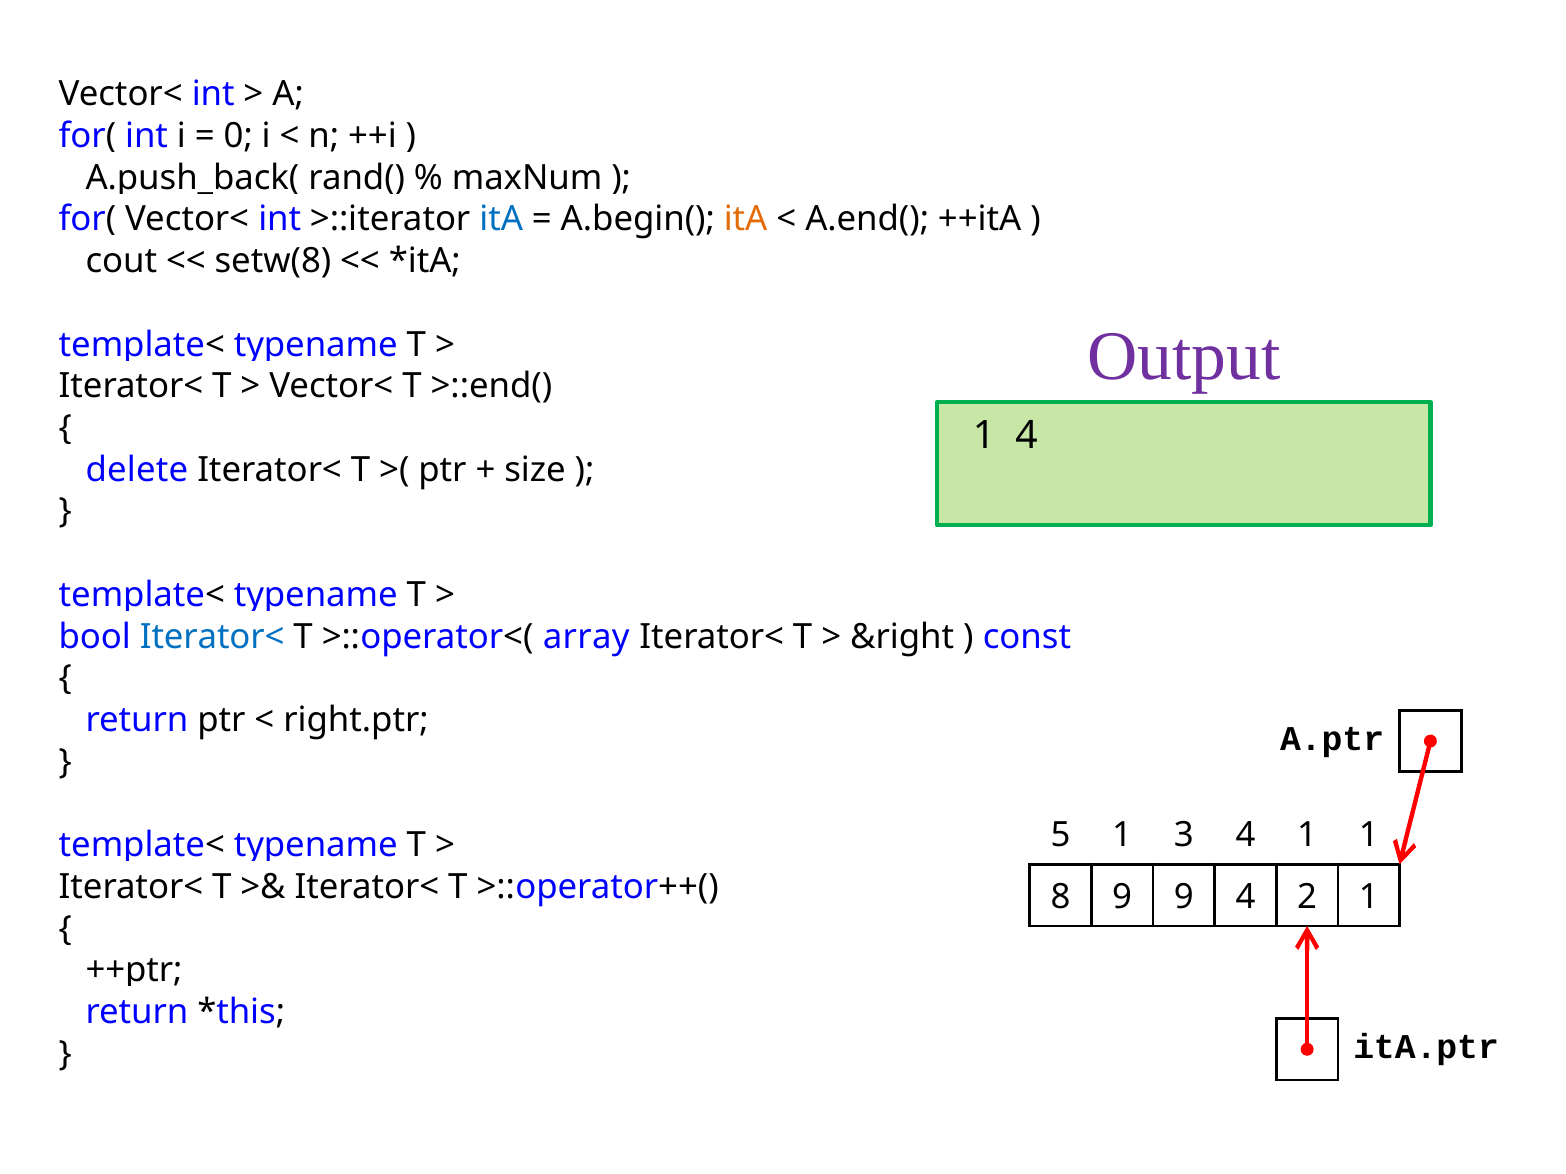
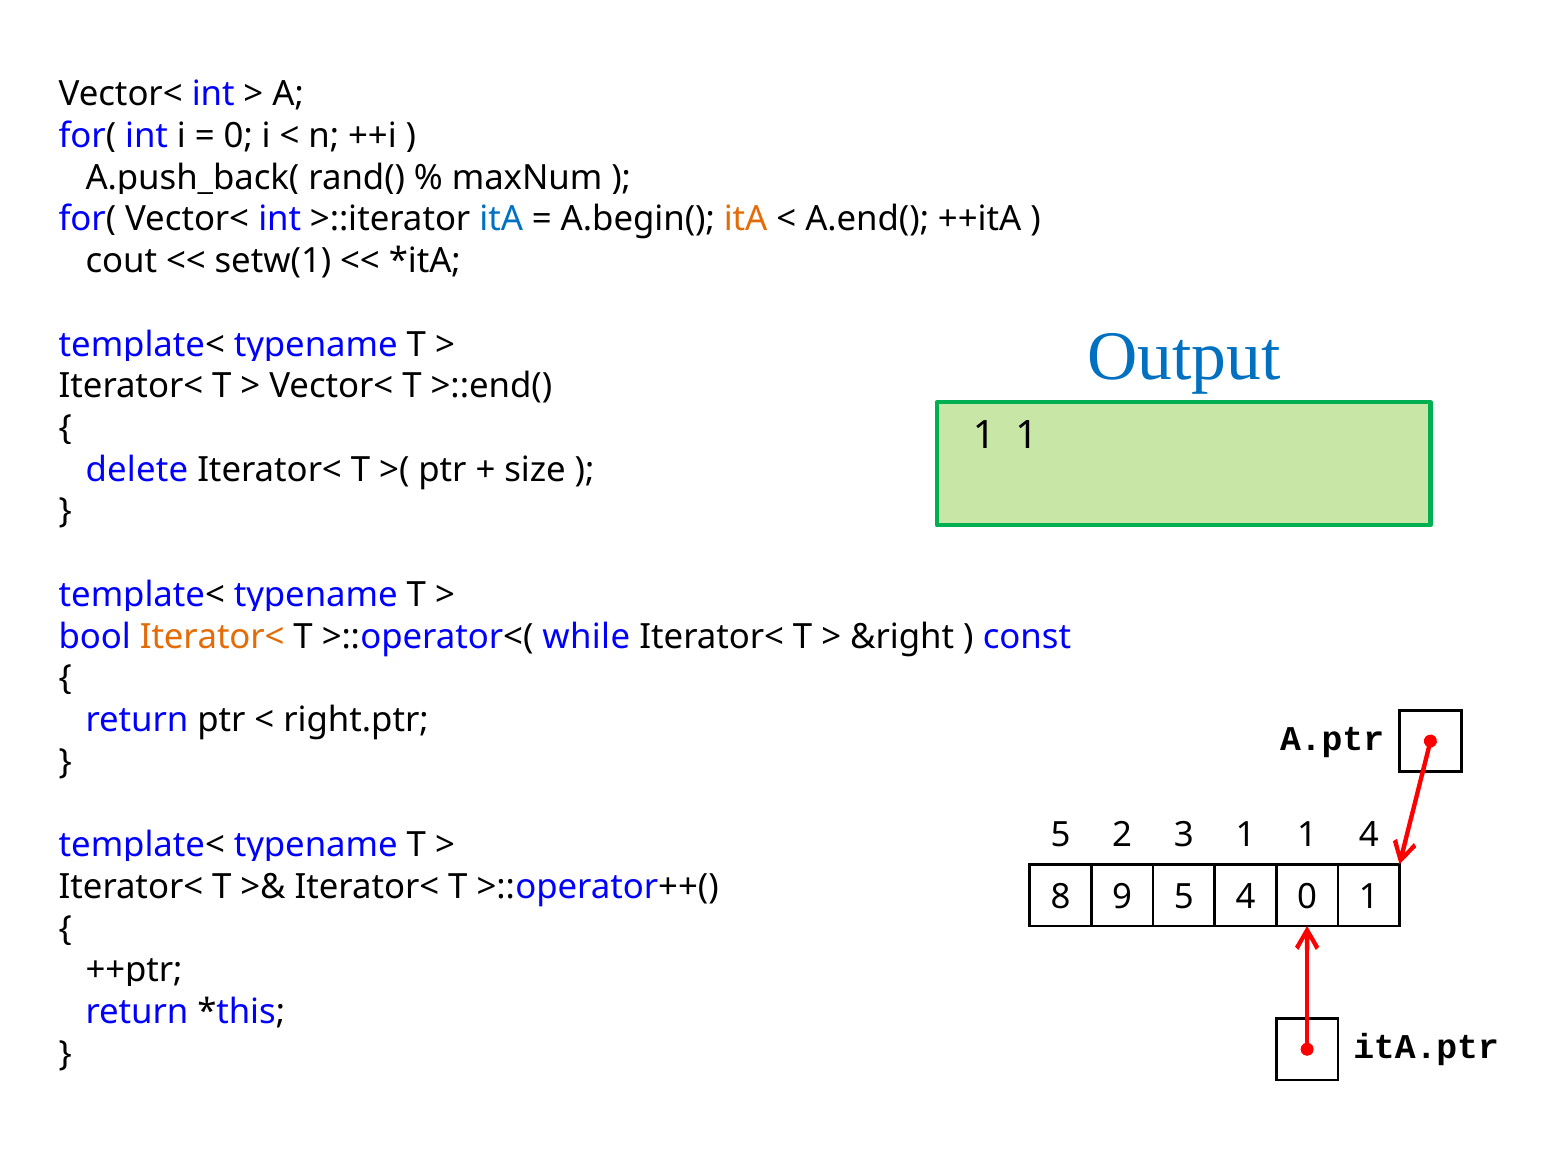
setw(8: setw(8 -> setw(1
Output colour: purple -> blue
4 at (1027, 436): 4 -> 1
Iterator< at (212, 637) colour: blue -> orange
array: array -> while
5 1: 1 -> 2
3 4: 4 -> 1
1 1: 1 -> 4
9 9: 9 -> 5
4 2: 2 -> 0
